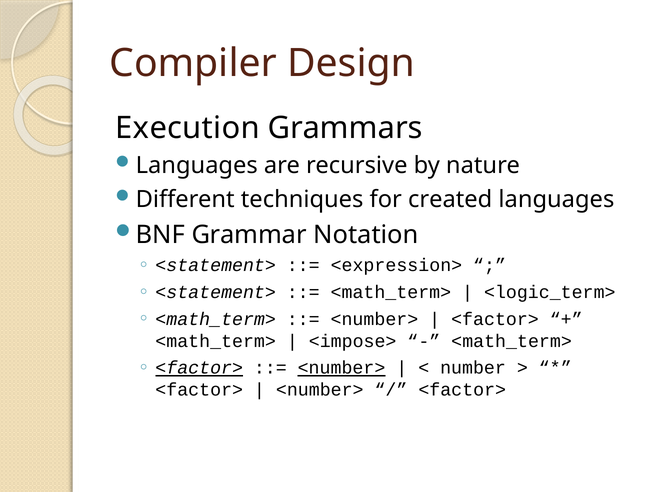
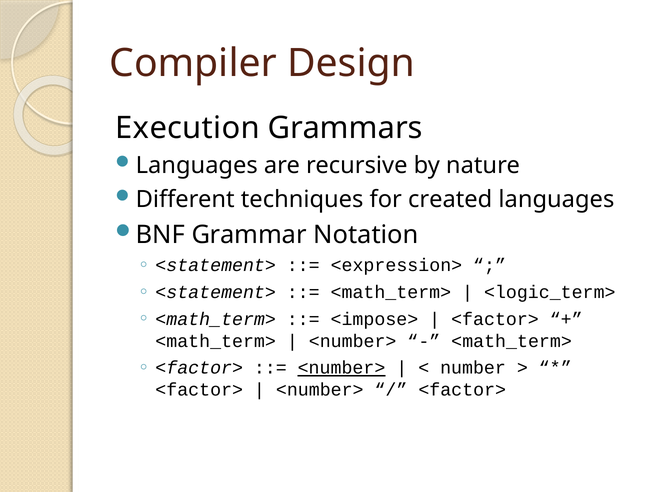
<number> at (374, 319): <number> -> <impose>
<impose> at (353, 341): <impose> -> <number>
<factor> at (199, 368) underline: present -> none
